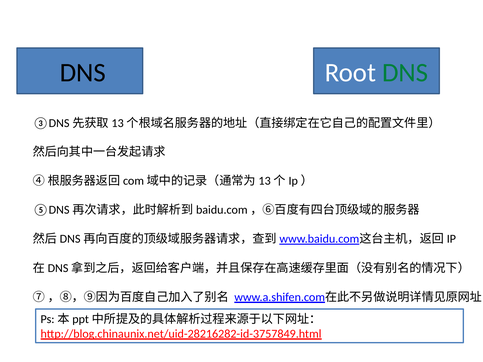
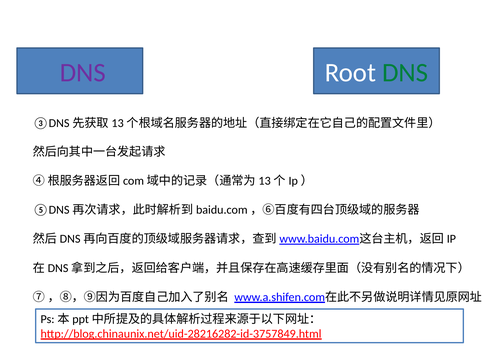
DNS at (83, 73) colour: black -> purple
